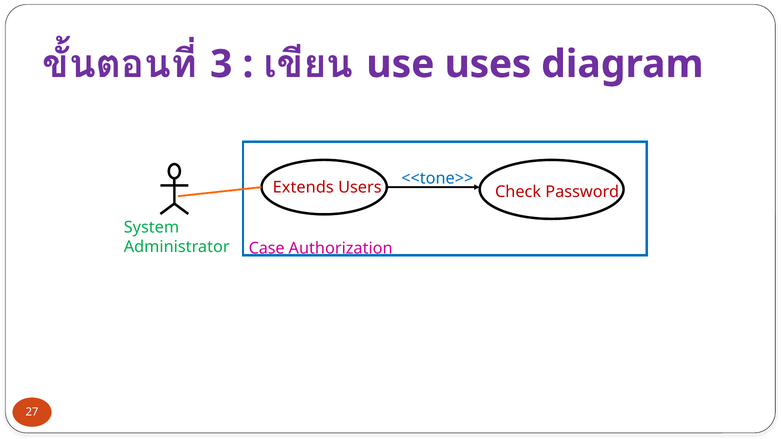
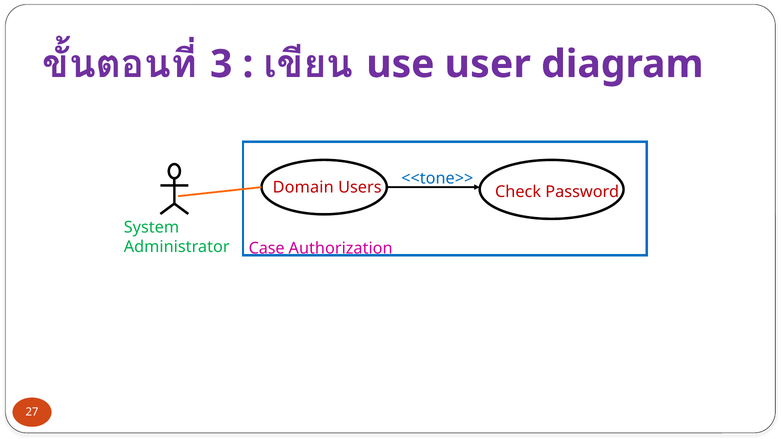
uses: uses -> user
Extends: Extends -> Domain
